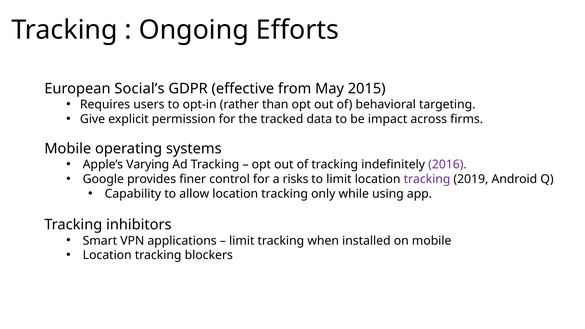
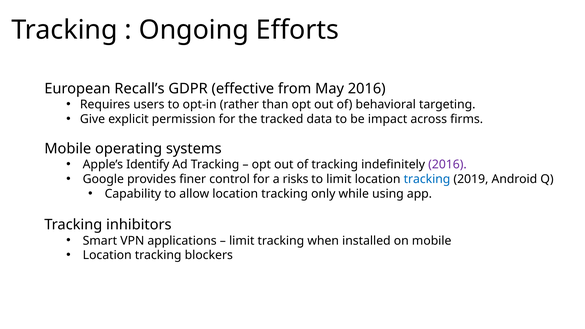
Social’s: Social’s -> Recall’s
May 2015: 2015 -> 2016
Varying: Varying -> Identify
tracking at (427, 179) colour: purple -> blue
